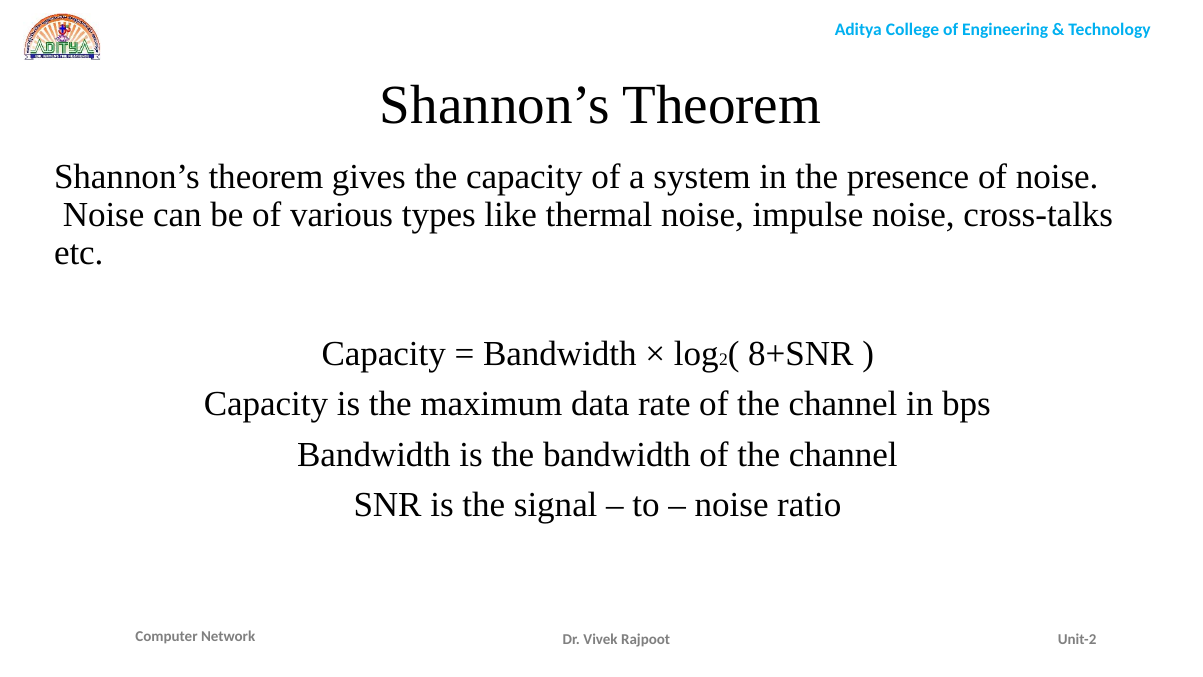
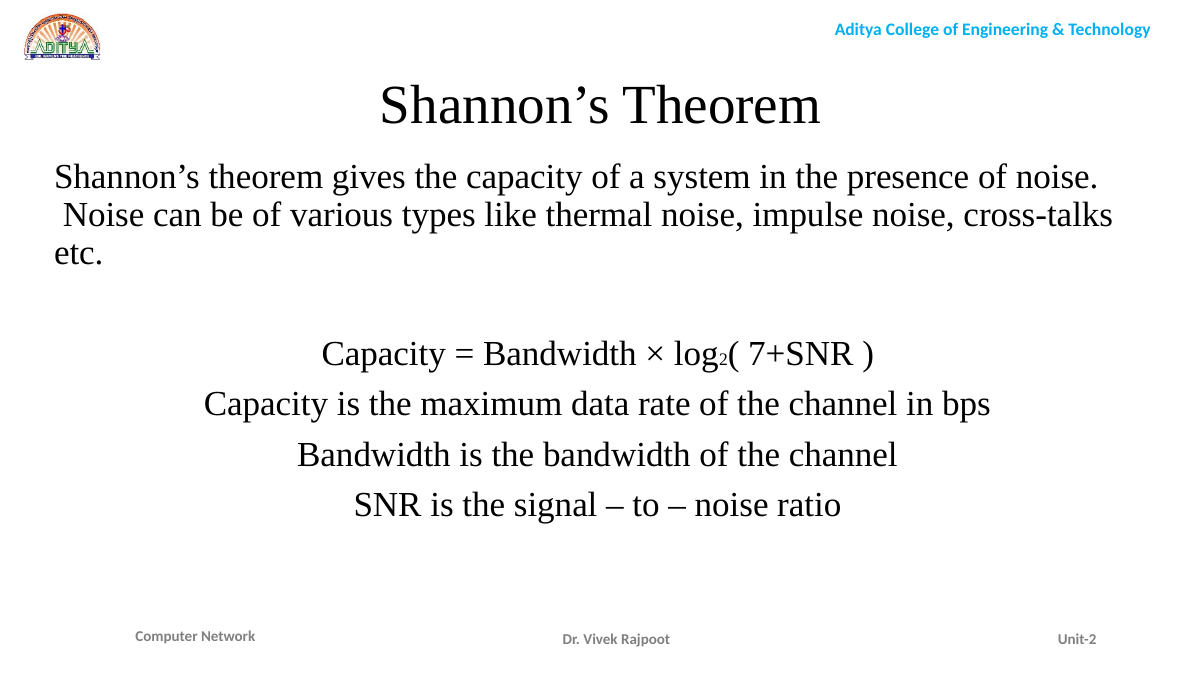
8+SNR: 8+SNR -> 7+SNR
